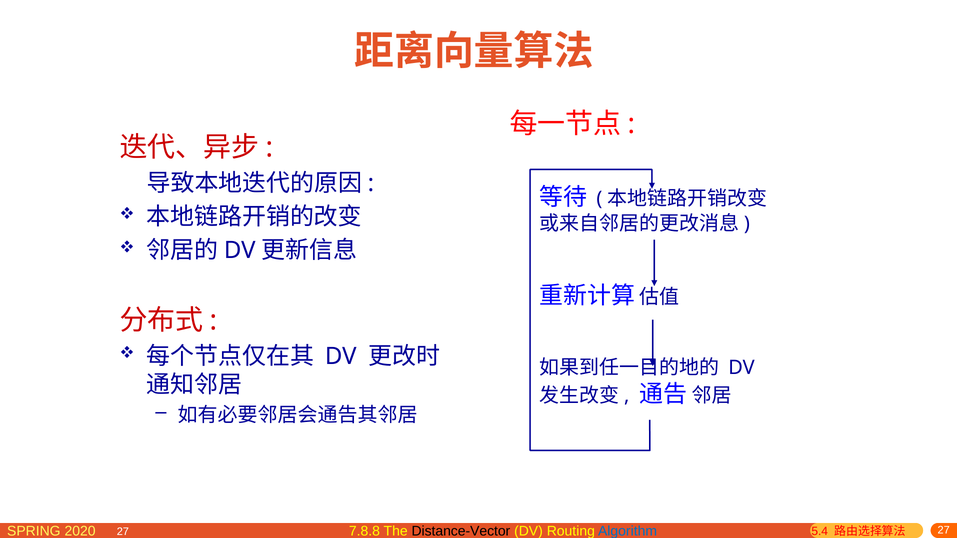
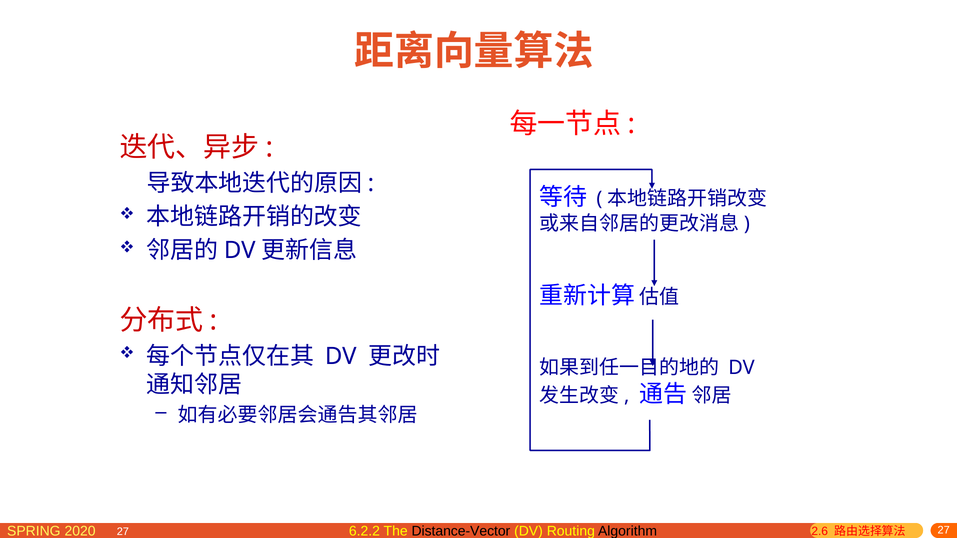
7.8.8: 7.8.8 -> 6.2.2
Algorithm colour: blue -> black
5.4: 5.4 -> 2.6
